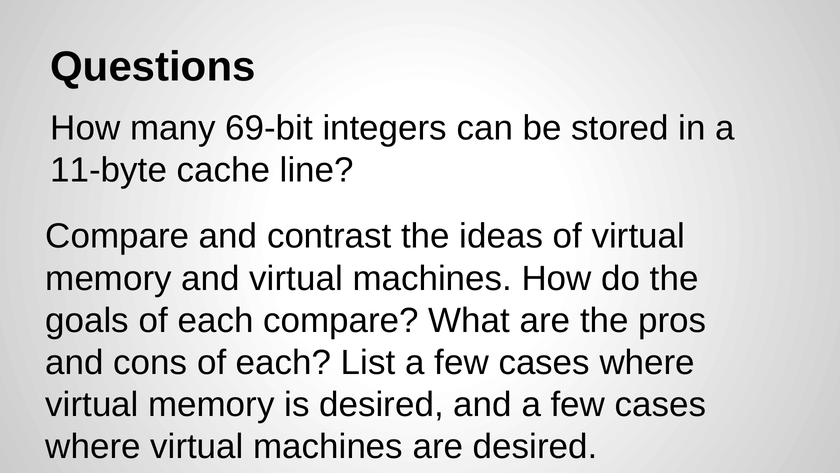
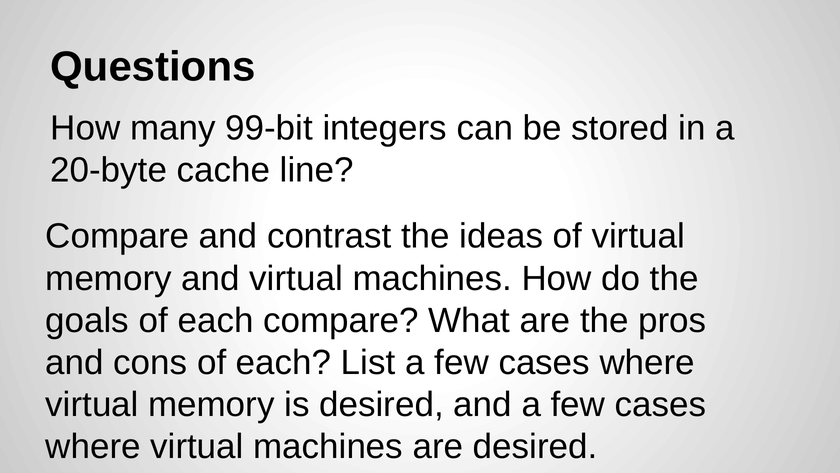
69-bit: 69-bit -> 99-bit
11-byte: 11-byte -> 20-byte
